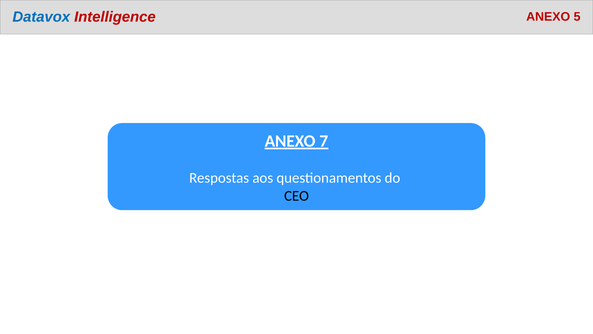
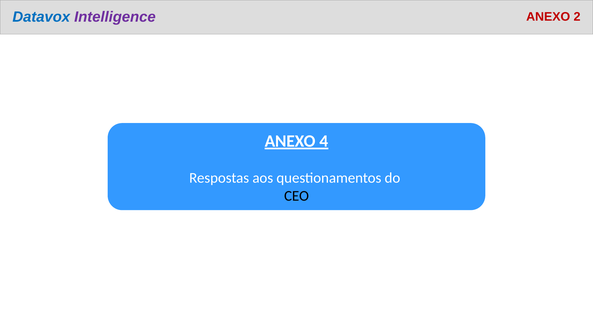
Intelligence colour: red -> purple
5: 5 -> 2
7: 7 -> 4
